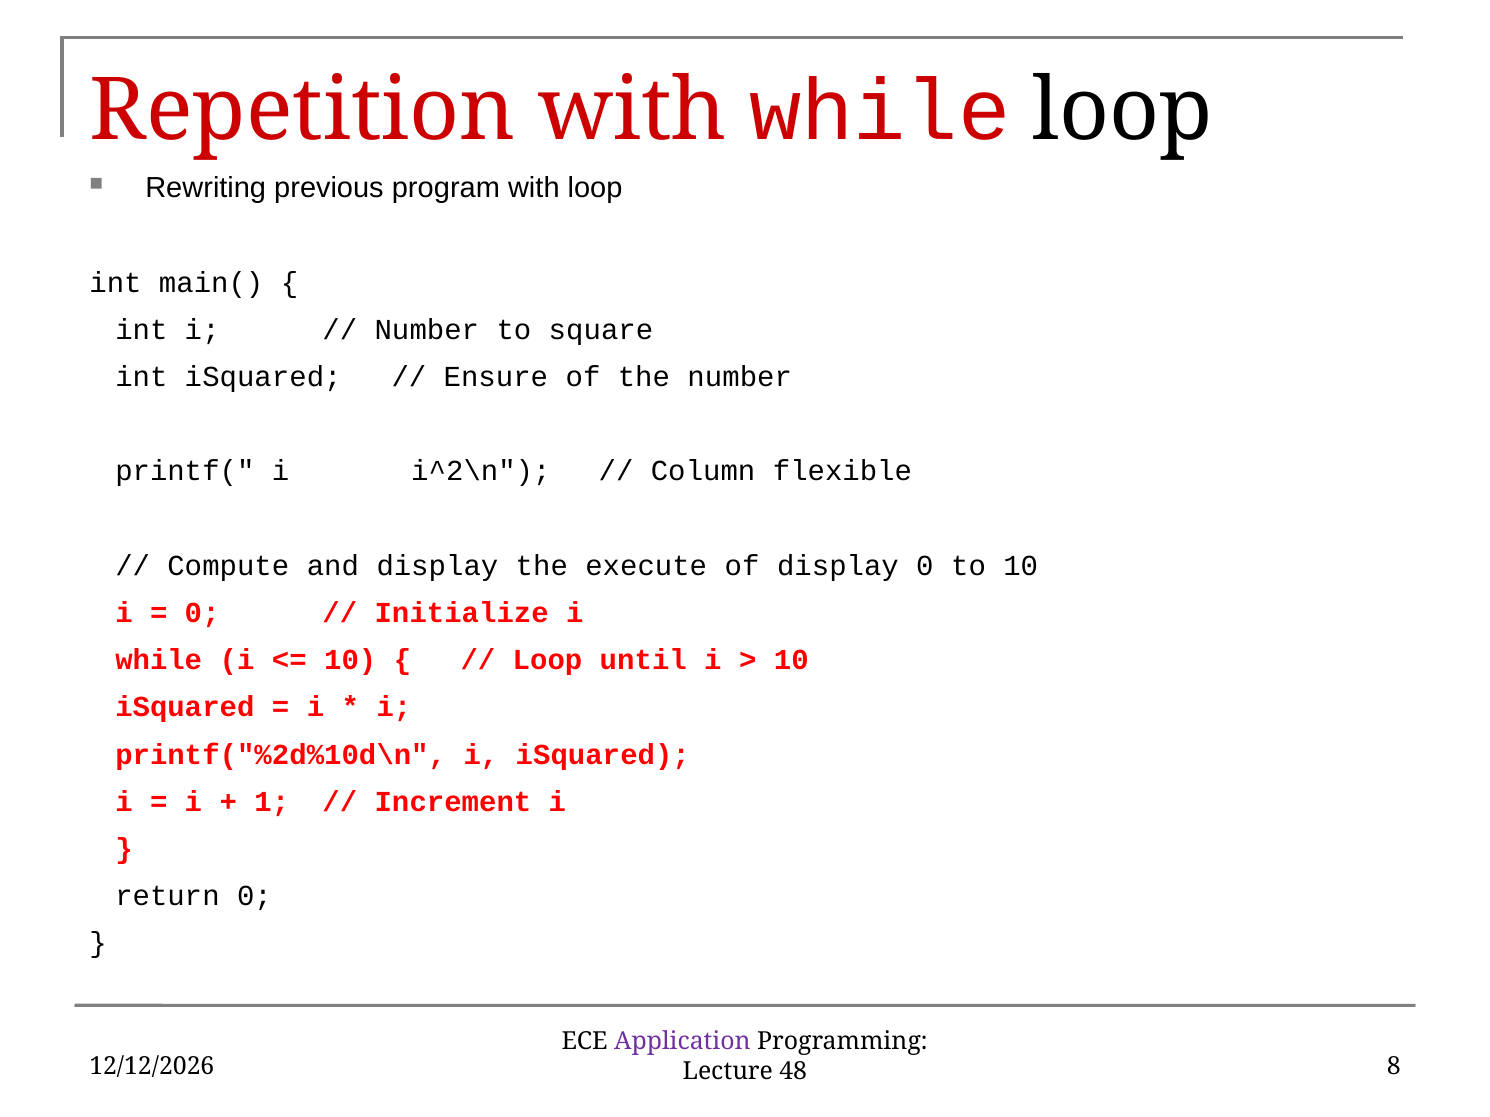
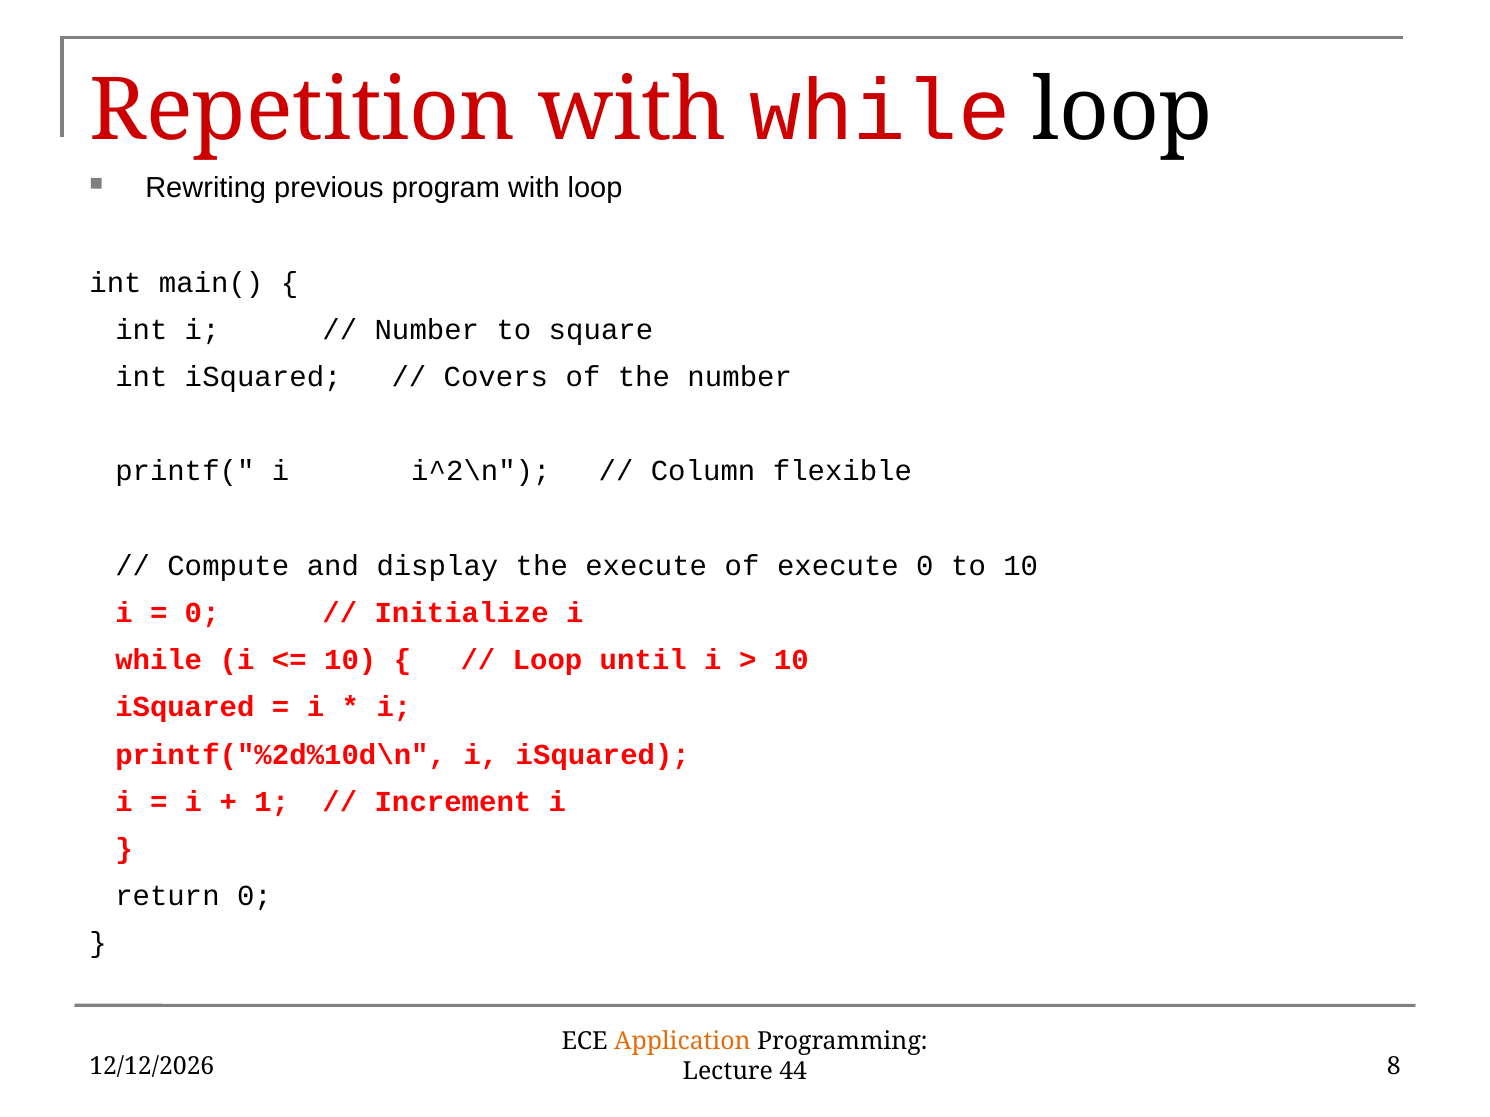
Ensure: Ensure -> Covers
of display: display -> execute
Application colour: purple -> orange
48: 48 -> 44
